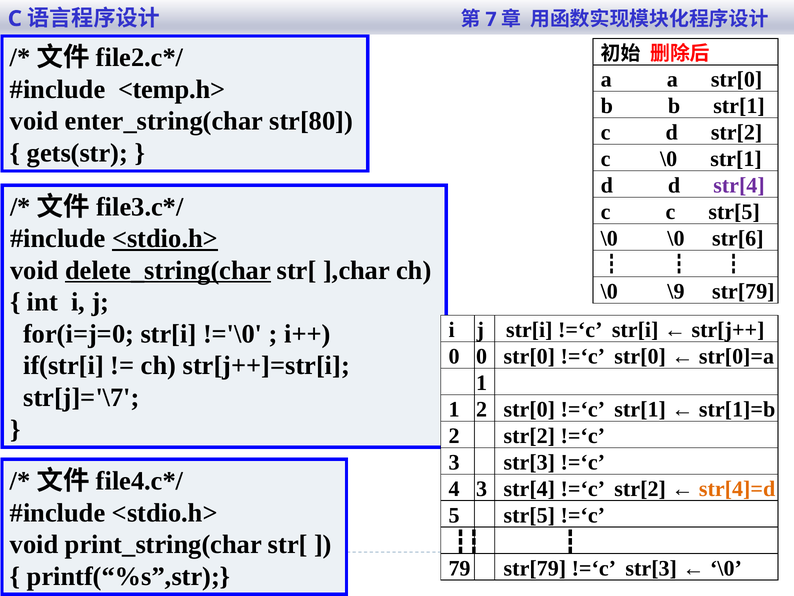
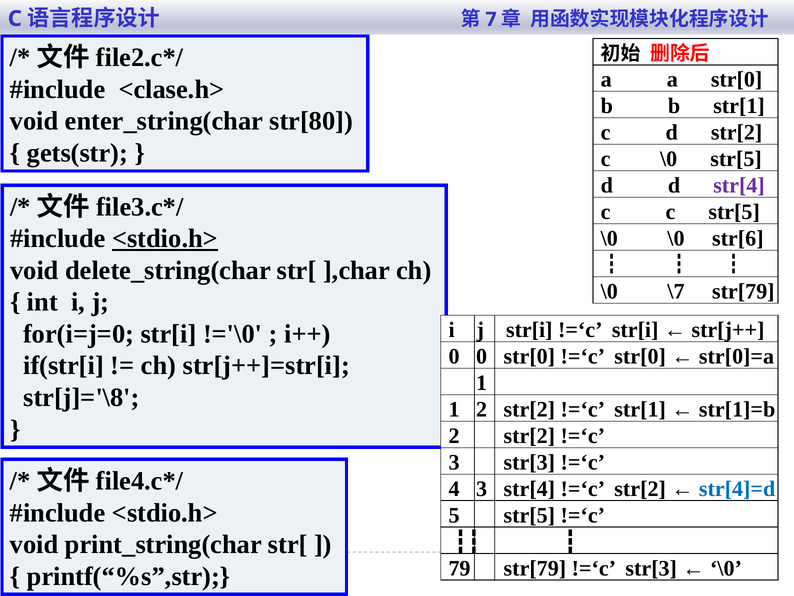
<temp.h>: <temp.h> -> <clase.h>
\0 str[1: str[1 -> str[5
delete_string(char underline: present -> none
\9: \9 -> \7
str[j]='\7: str[j]='\7 -> str[j]='\8
1 2 str[0: str[0 -> str[2
str[4]=d colour: orange -> blue
